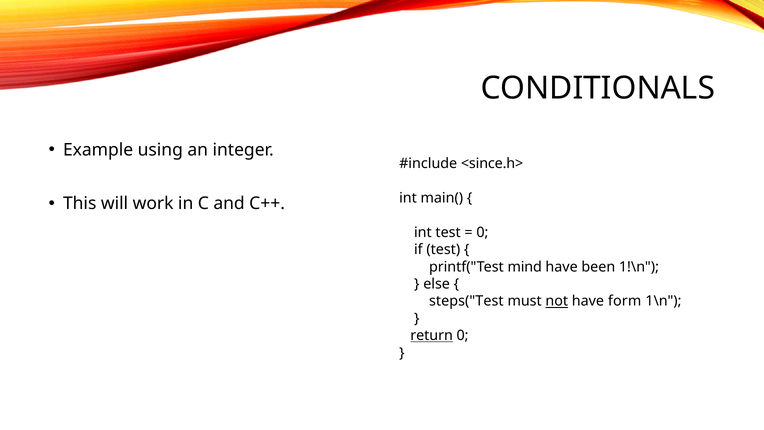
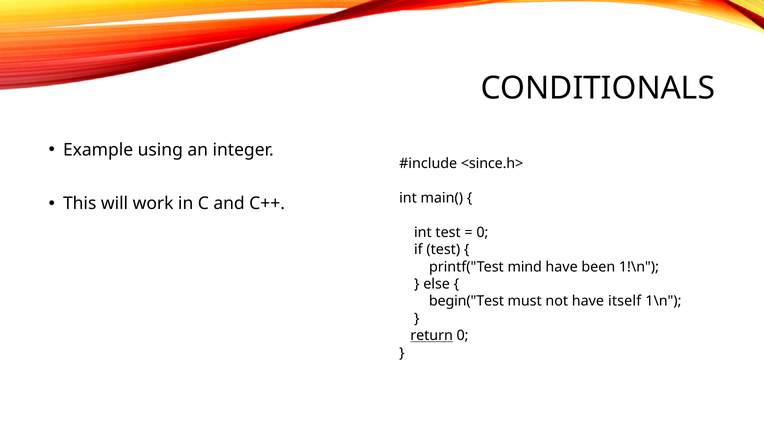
steps("Test: steps("Test -> begin("Test
not underline: present -> none
form: form -> itself
